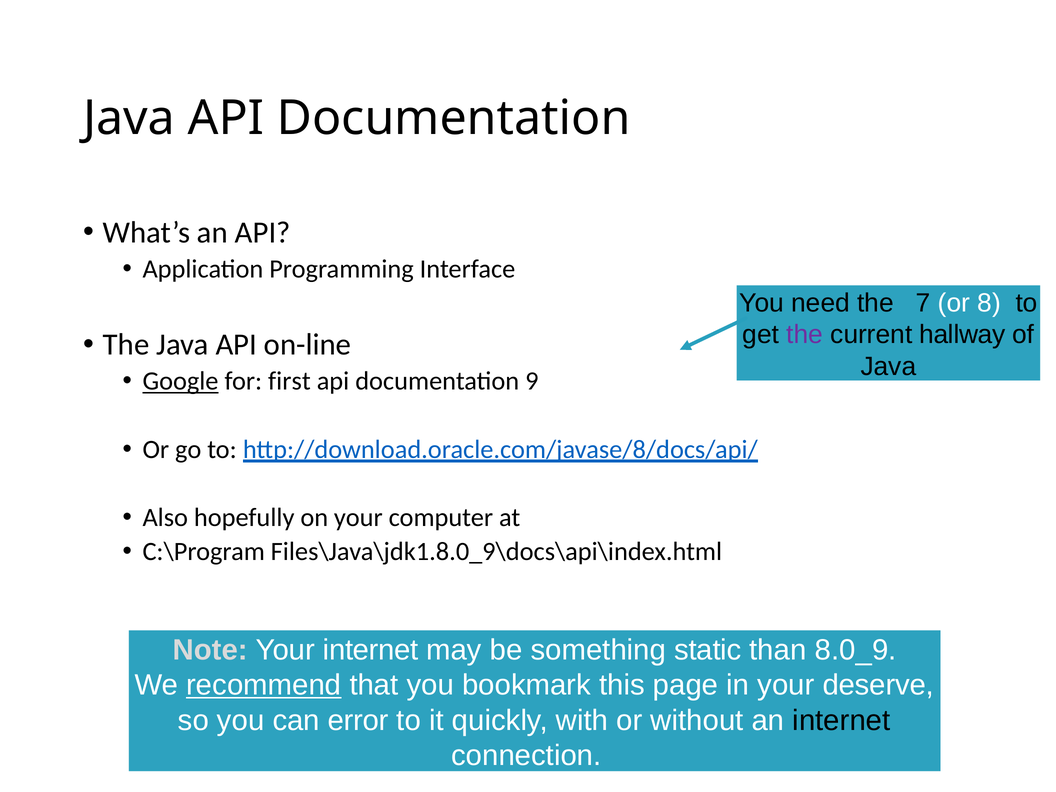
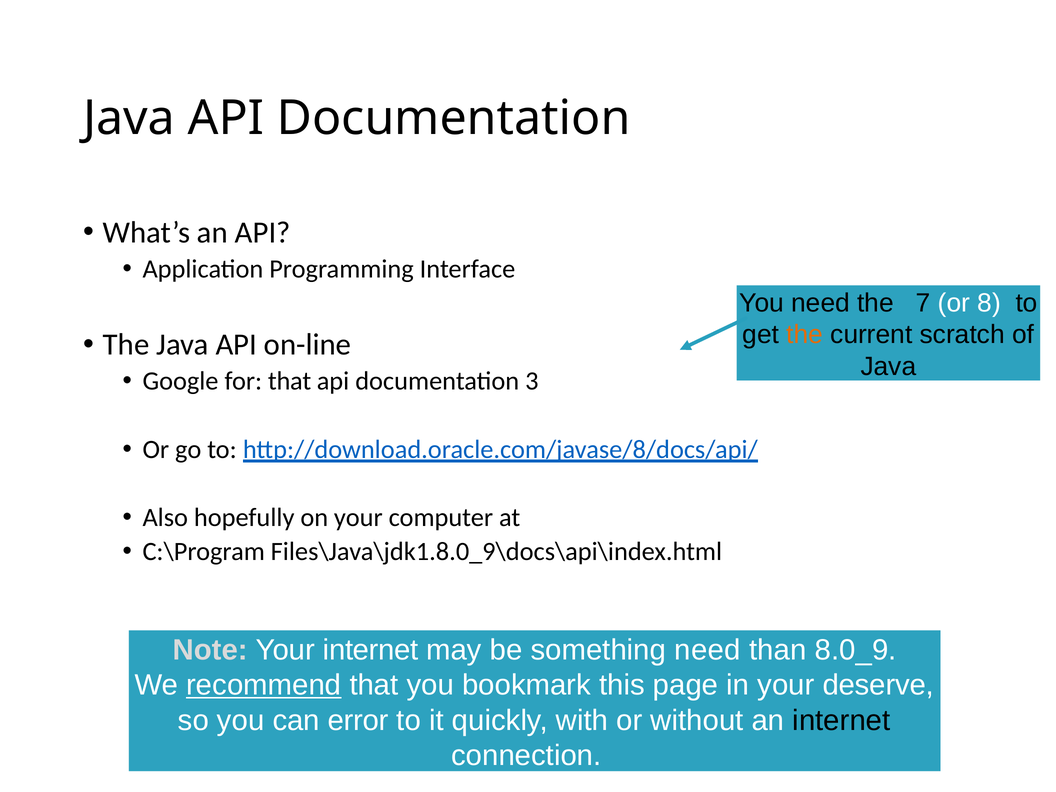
the at (805, 335) colour: purple -> orange
hallway: hallway -> scratch
Google underline: present -> none
for first: first -> that
9: 9 -> 3
something static: static -> need
